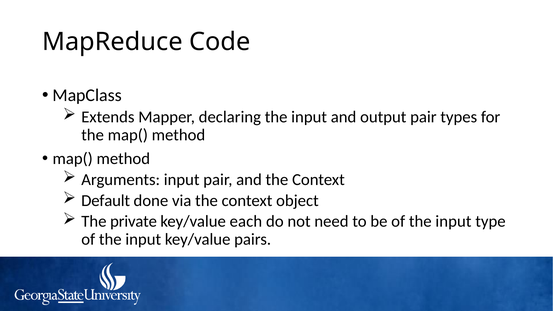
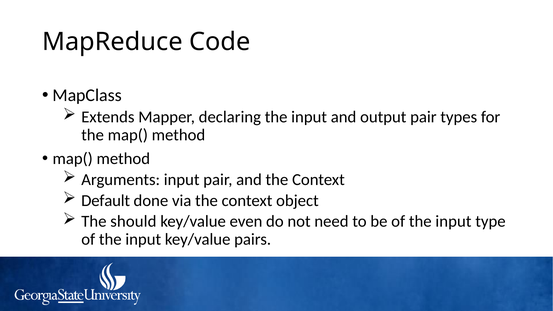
private: private -> should
each: each -> even
